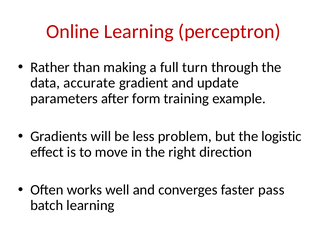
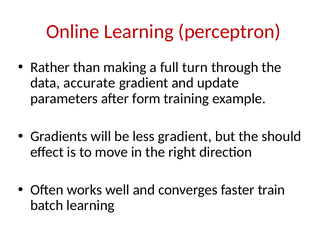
less problem: problem -> gradient
logistic: logistic -> should
pass: pass -> train
